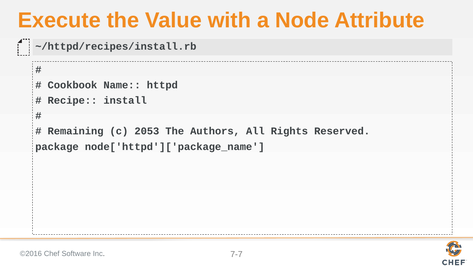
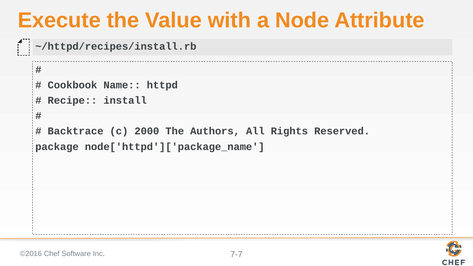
Remaining: Remaining -> Backtrace
2053: 2053 -> 2000
